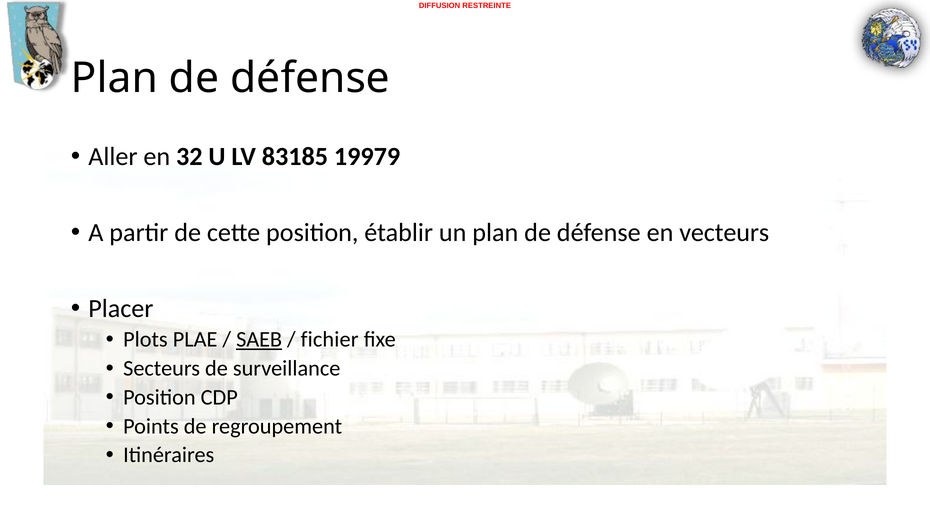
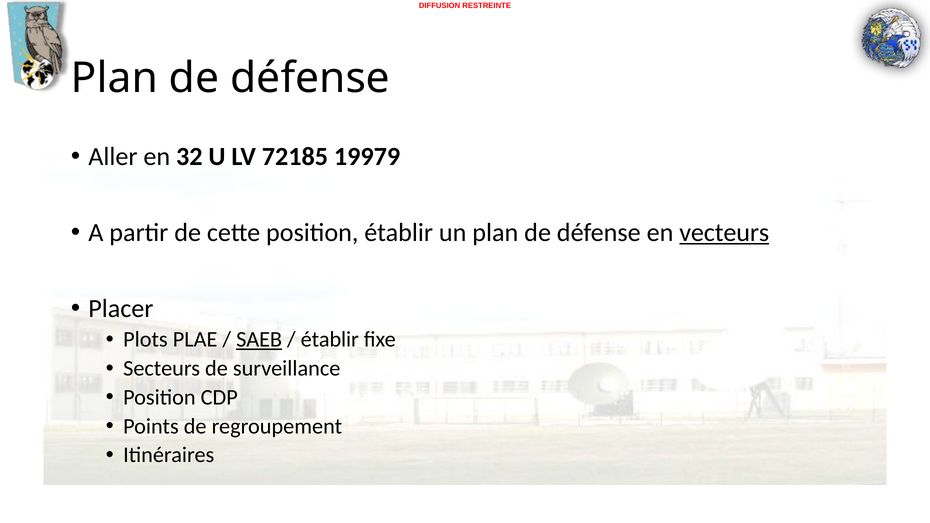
83185: 83185 -> 72185
vecteurs underline: none -> present
fichier at (330, 340): fichier -> établir
